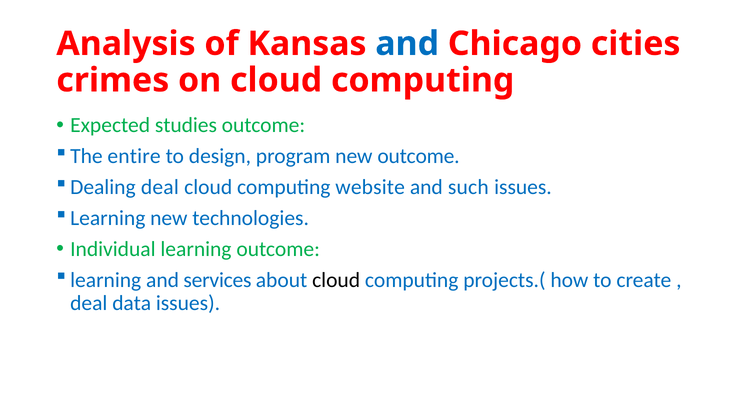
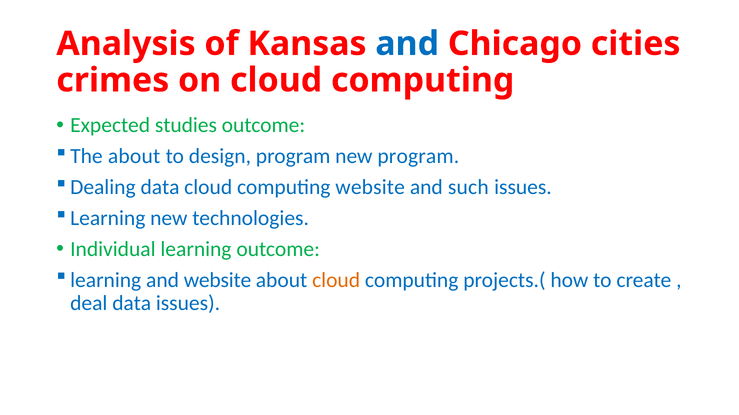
The entire: entire -> about
new outcome: outcome -> program
Dealing deal: deal -> data
and services: services -> website
cloud at (336, 280) colour: black -> orange
